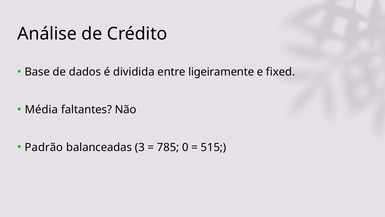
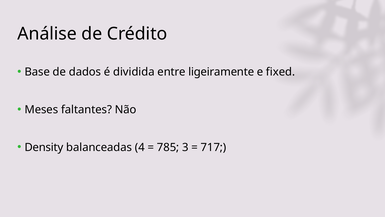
Média: Média -> Meses
Padrão: Padrão -> Density
3: 3 -> 4
0: 0 -> 3
515: 515 -> 717
